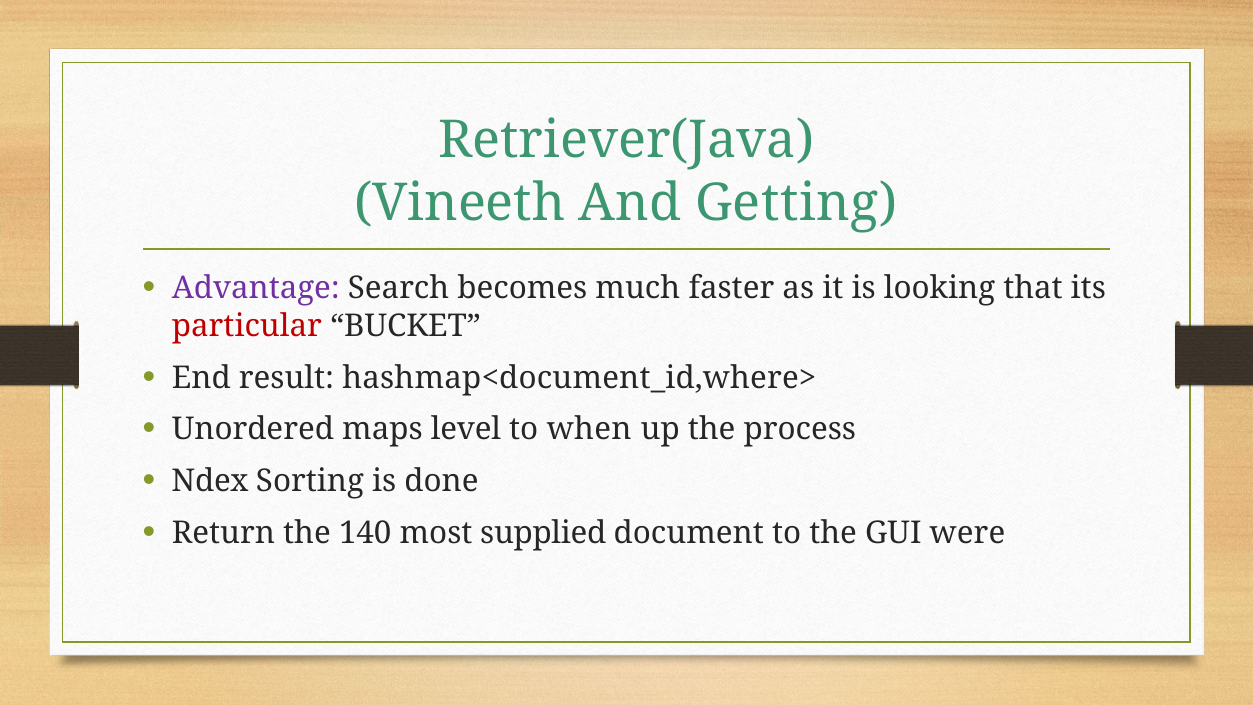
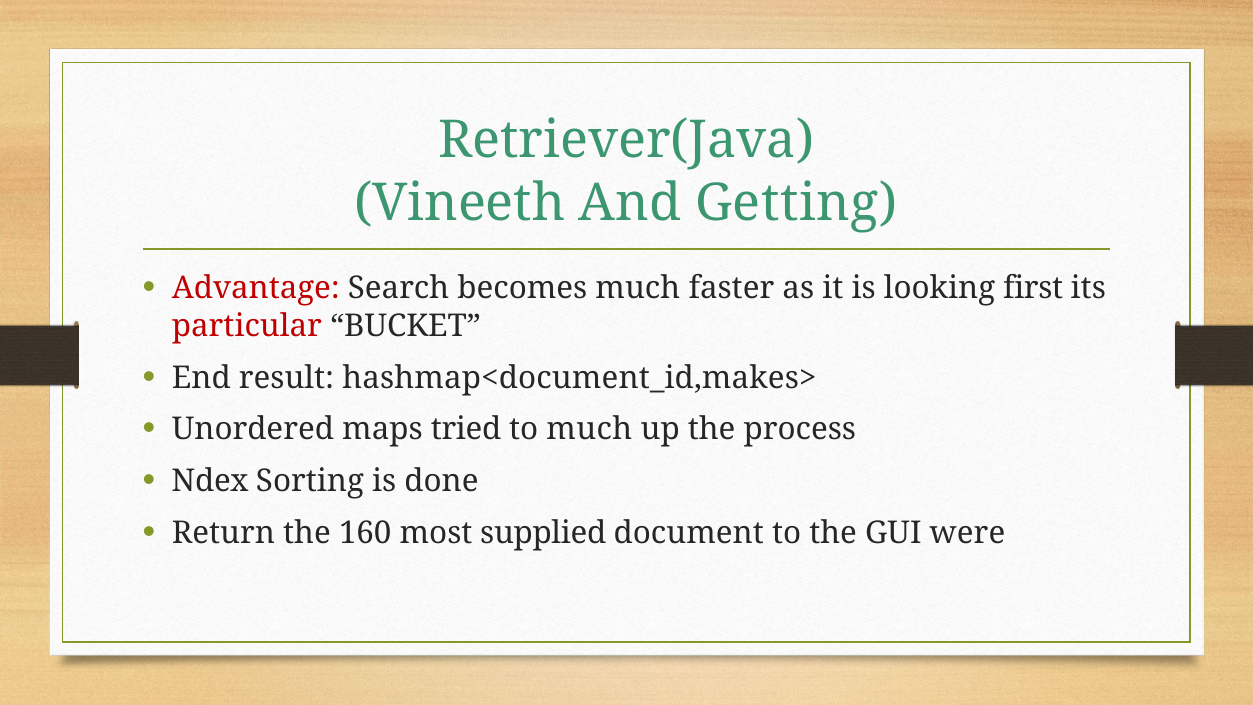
Advantage colour: purple -> red
that: that -> first
hashmap<document_id,where>: hashmap<document_id,where> -> hashmap<document_id,makes>
level: level -> tried
to when: when -> much
140: 140 -> 160
